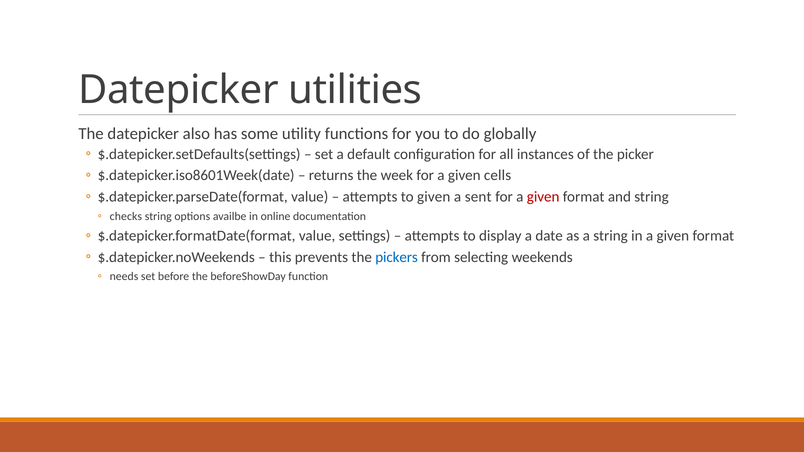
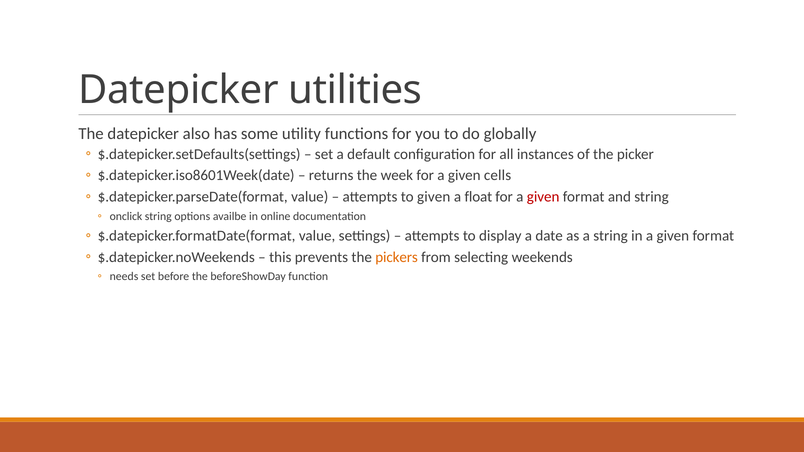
sent: sent -> float
checks: checks -> onclick
pickers colour: blue -> orange
